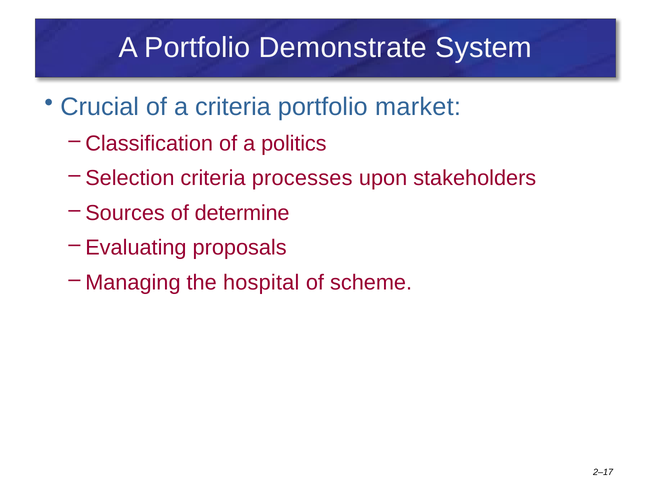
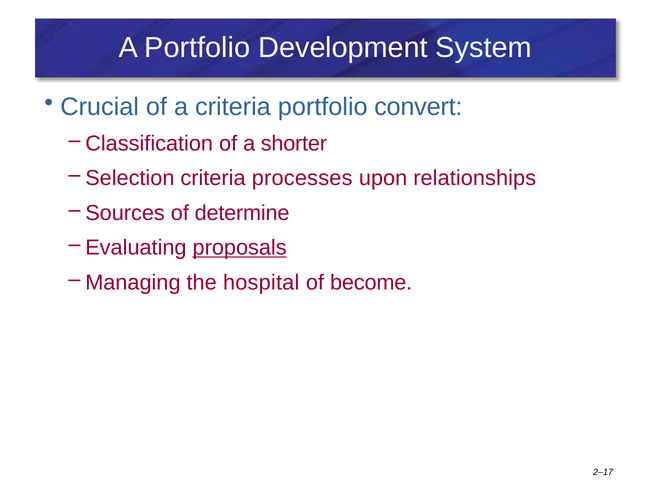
Demonstrate: Demonstrate -> Development
market: market -> convert
politics: politics -> shorter
stakeholders: stakeholders -> relationships
proposals underline: none -> present
scheme: scheme -> become
